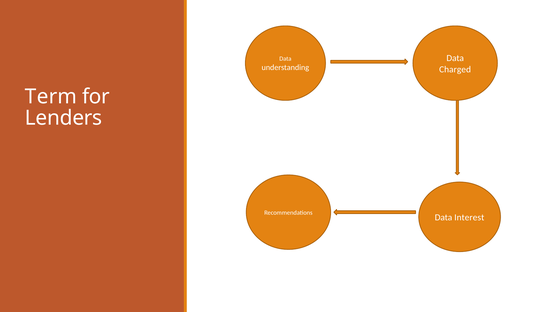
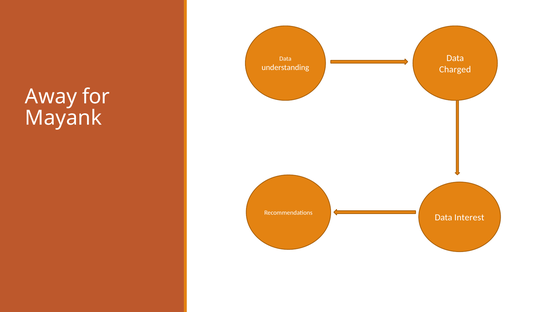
Term: Term -> Away
Lenders: Lenders -> Mayank
